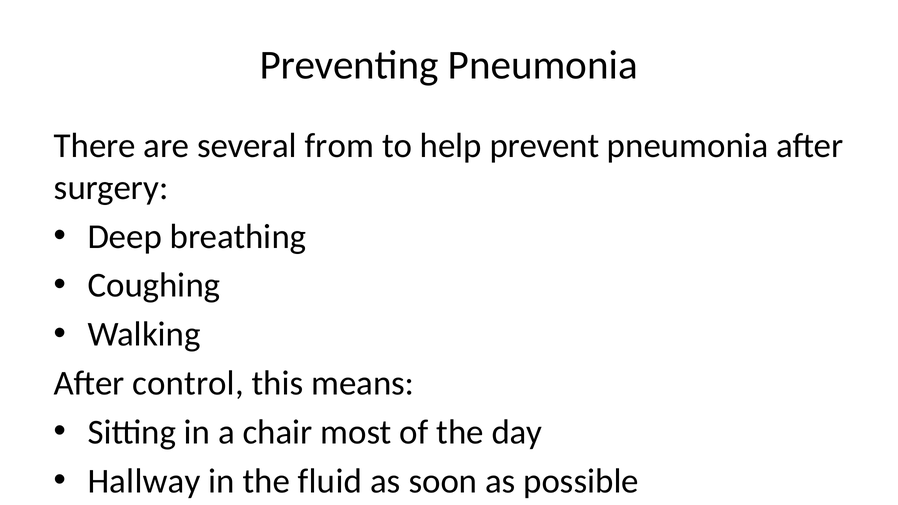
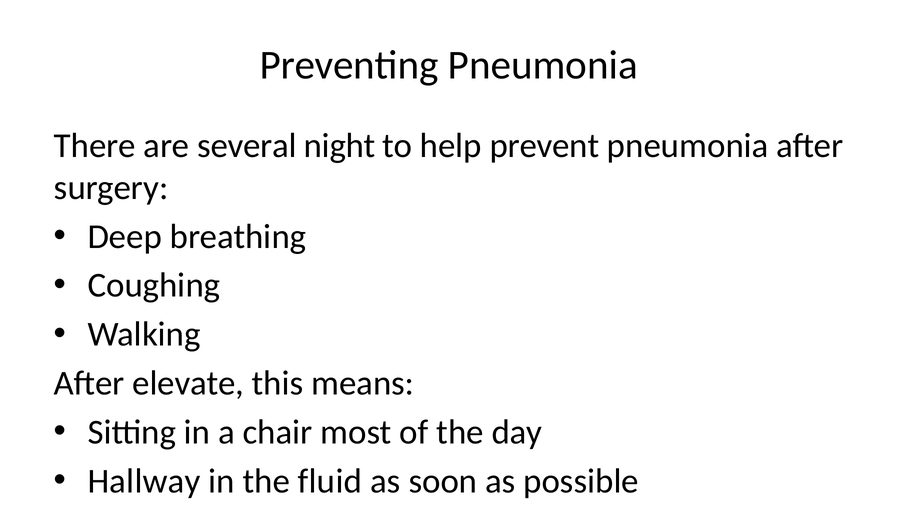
from: from -> night
control: control -> elevate
